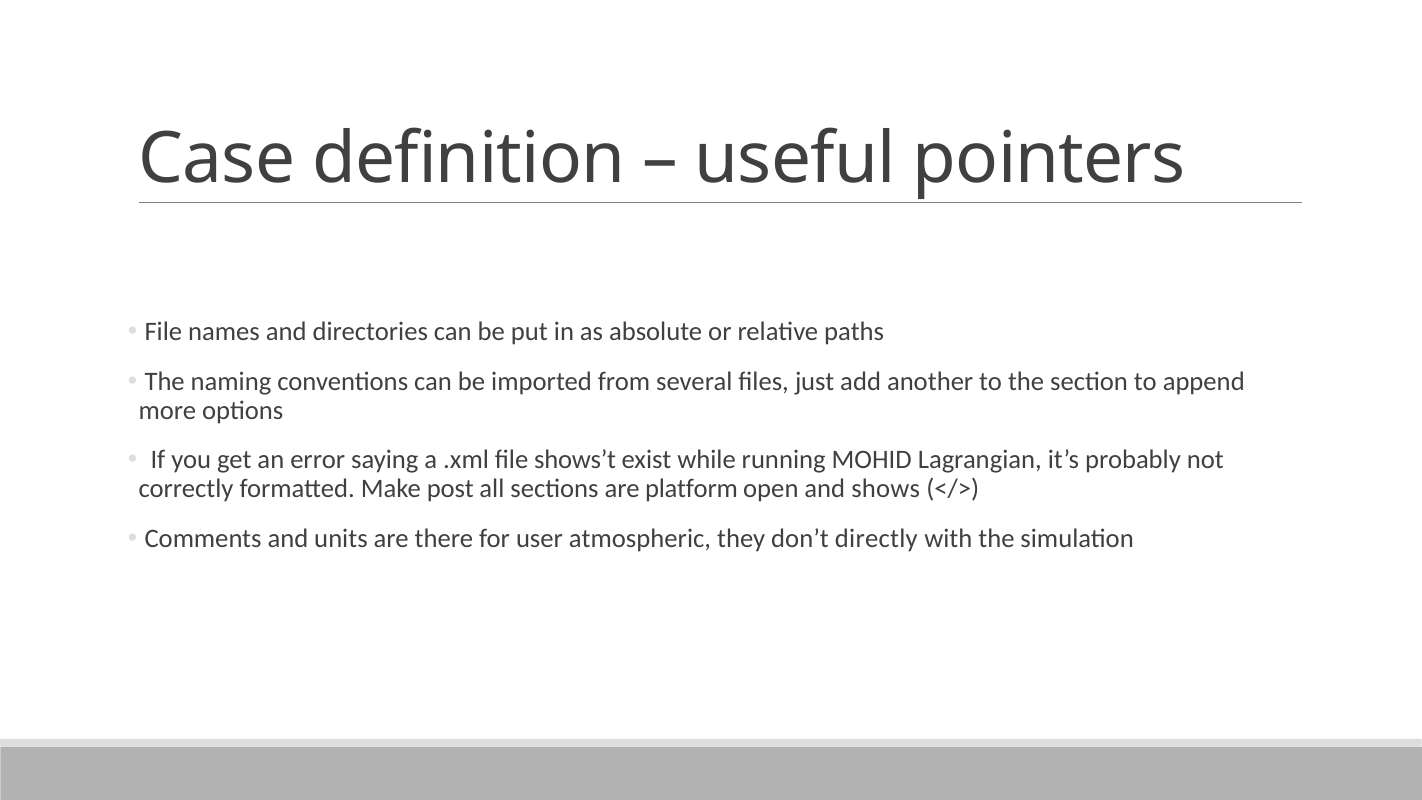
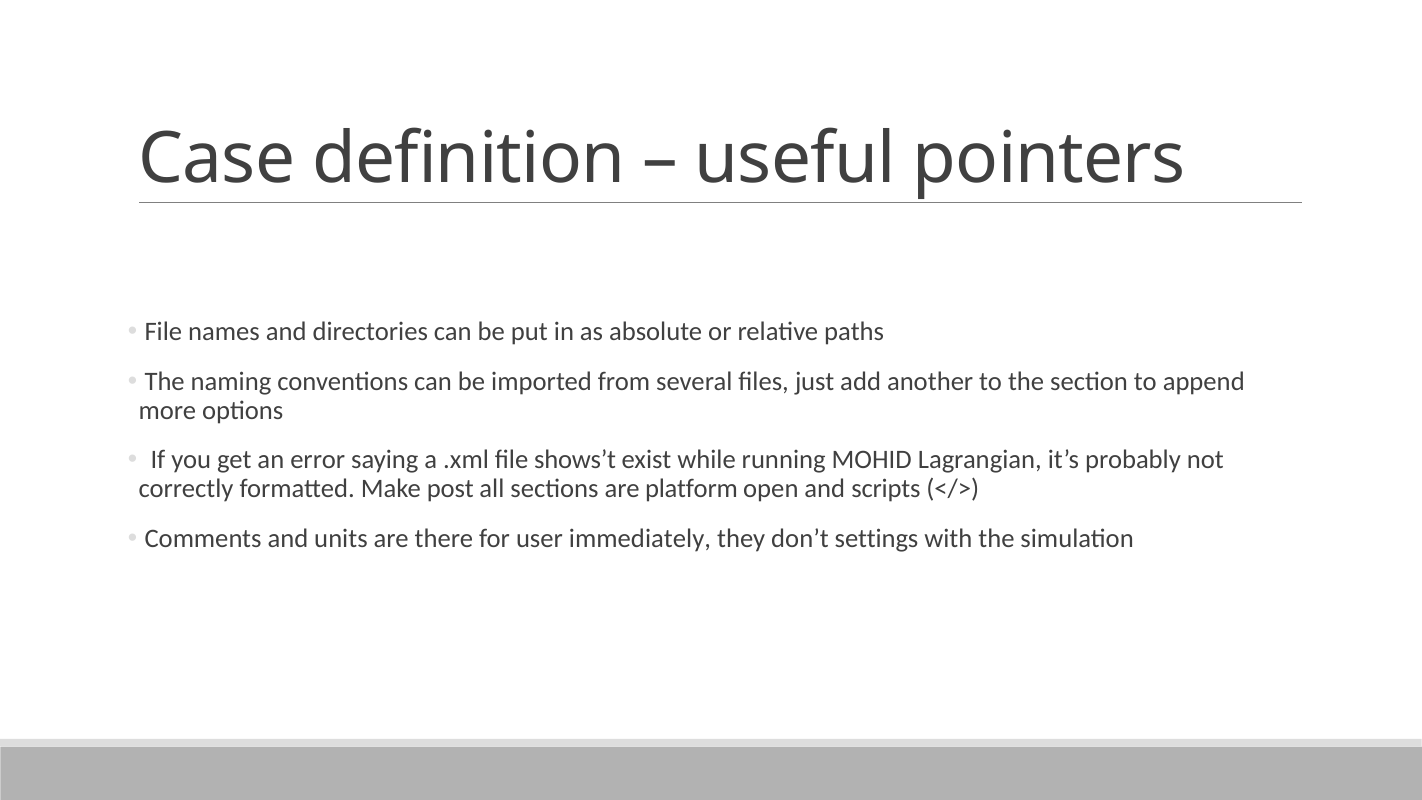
shows: shows -> scripts
atmospheric: atmospheric -> immediately
directly: directly -> settings
